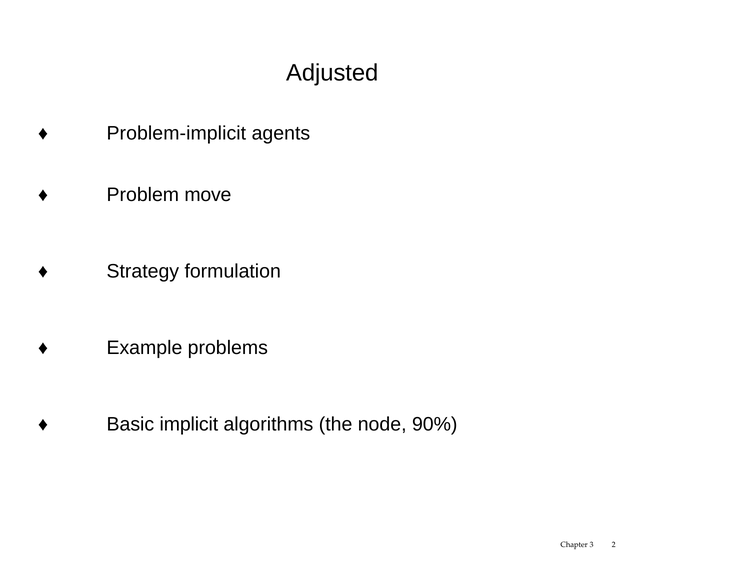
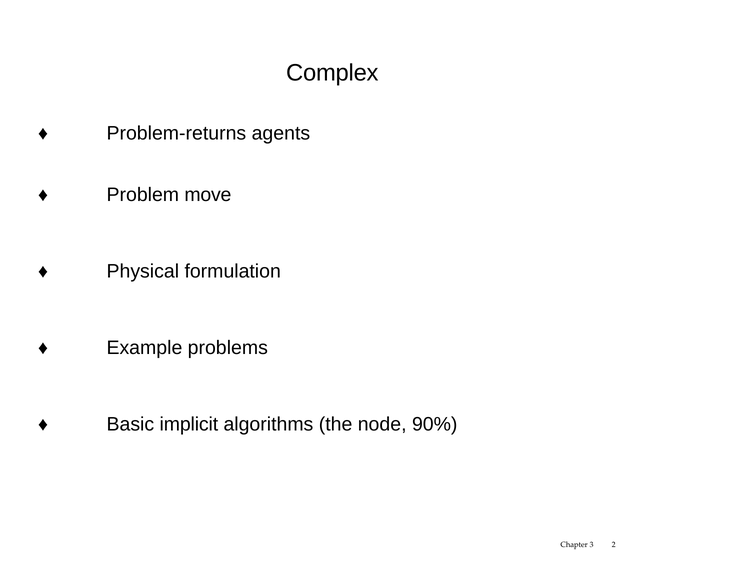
Adjusted: Adjusted -> Complex
Problem-implicit: Problem-implicit -> Problem-returns
Strategy: Strategy -> Physical
